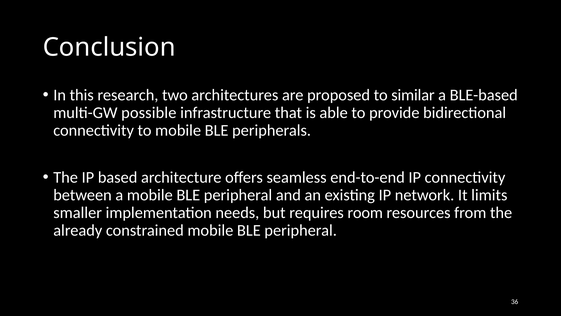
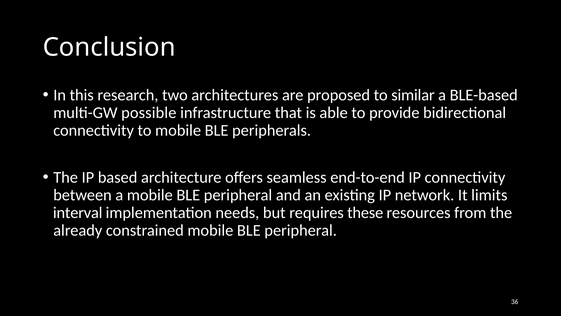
smaller: smaller -> interval
room: room -> these
